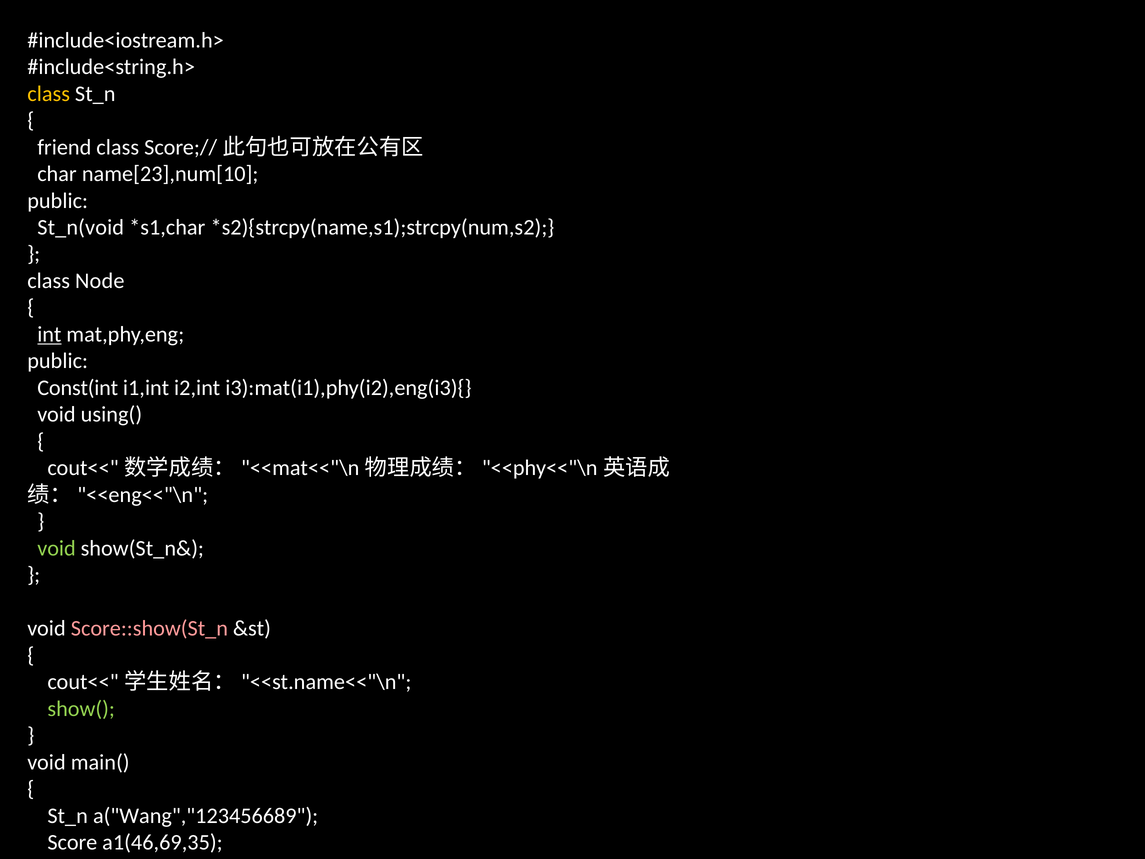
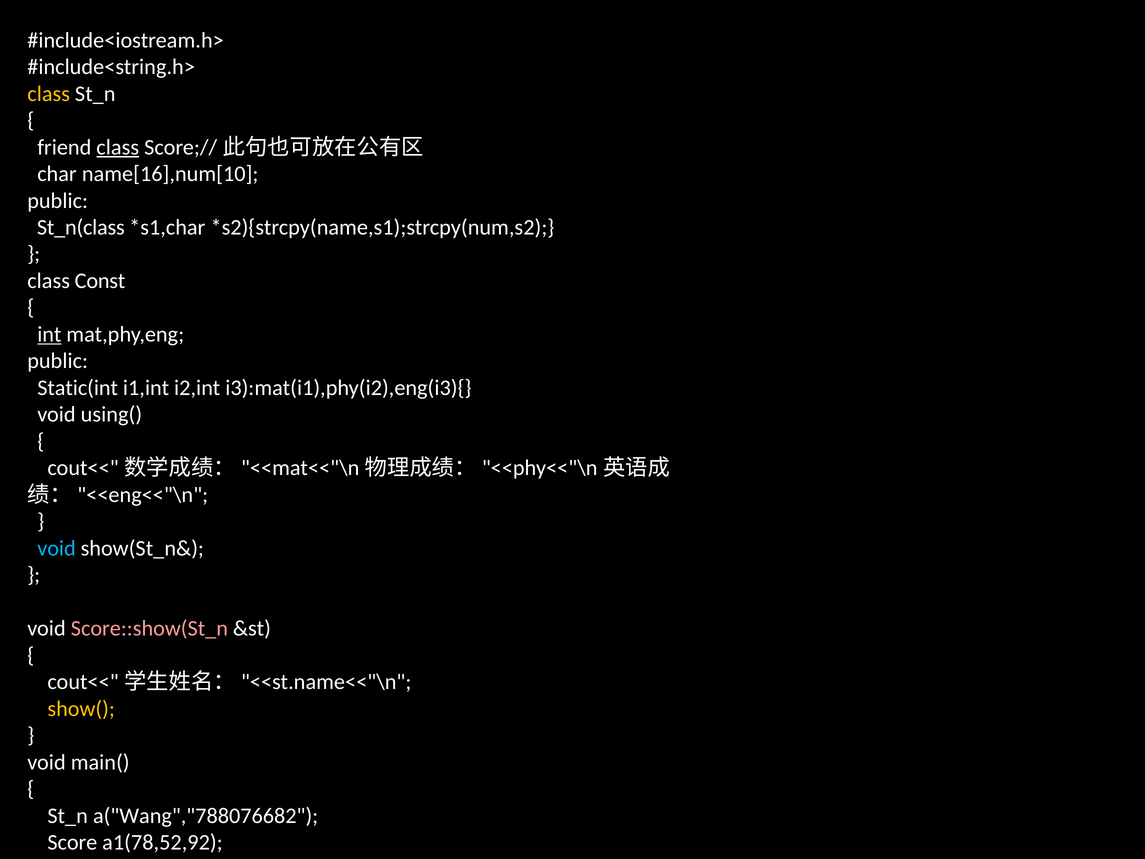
class at (118, 147) underline: none -> present
name[23],num[10: name[23],num[10 -> name[16],num[10
St_n(void: St_n(void -> St_n(class
Node: Node -> Const
Const(int: Const(int -> Static(int
void at (56, 548) colour: light green -> light blue
show( colour: light green -> yellow
a("Wang","123456689: a("Wang","123456689 -> a("Wang","788076682
a1(46,69,35: a1(46,69,35 -> a1(78,52,92
